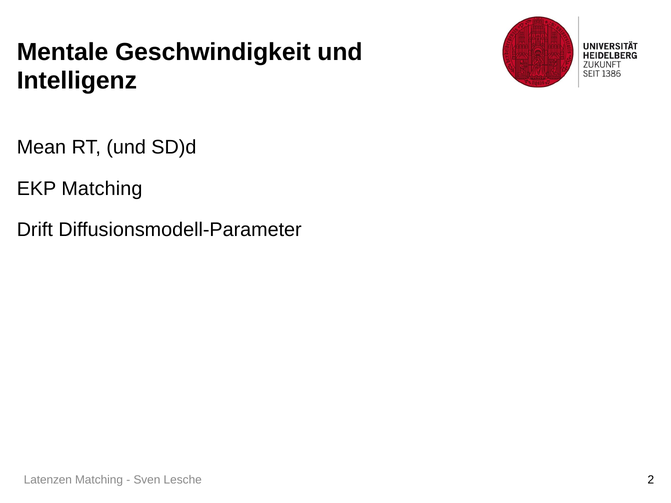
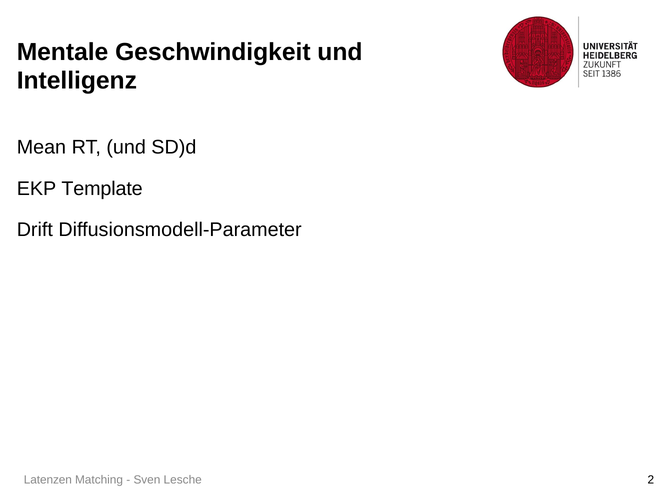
EKP Matching: Matching -> Template
